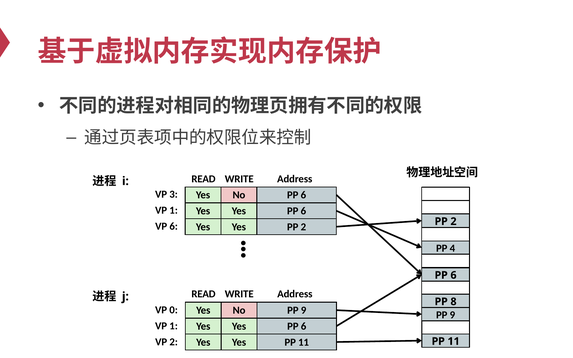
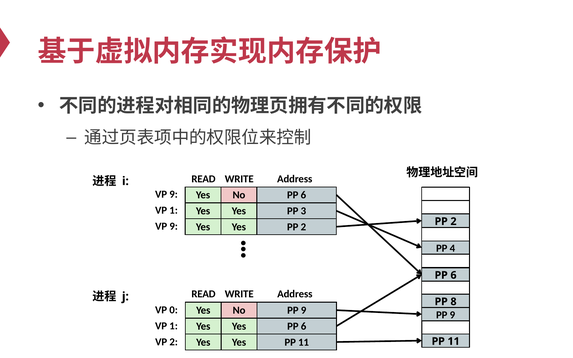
3 at (174, 195): 3 -> 9
6 at (303, 211): 6 -> 3
6 at (174, 226): 6 -> 9
